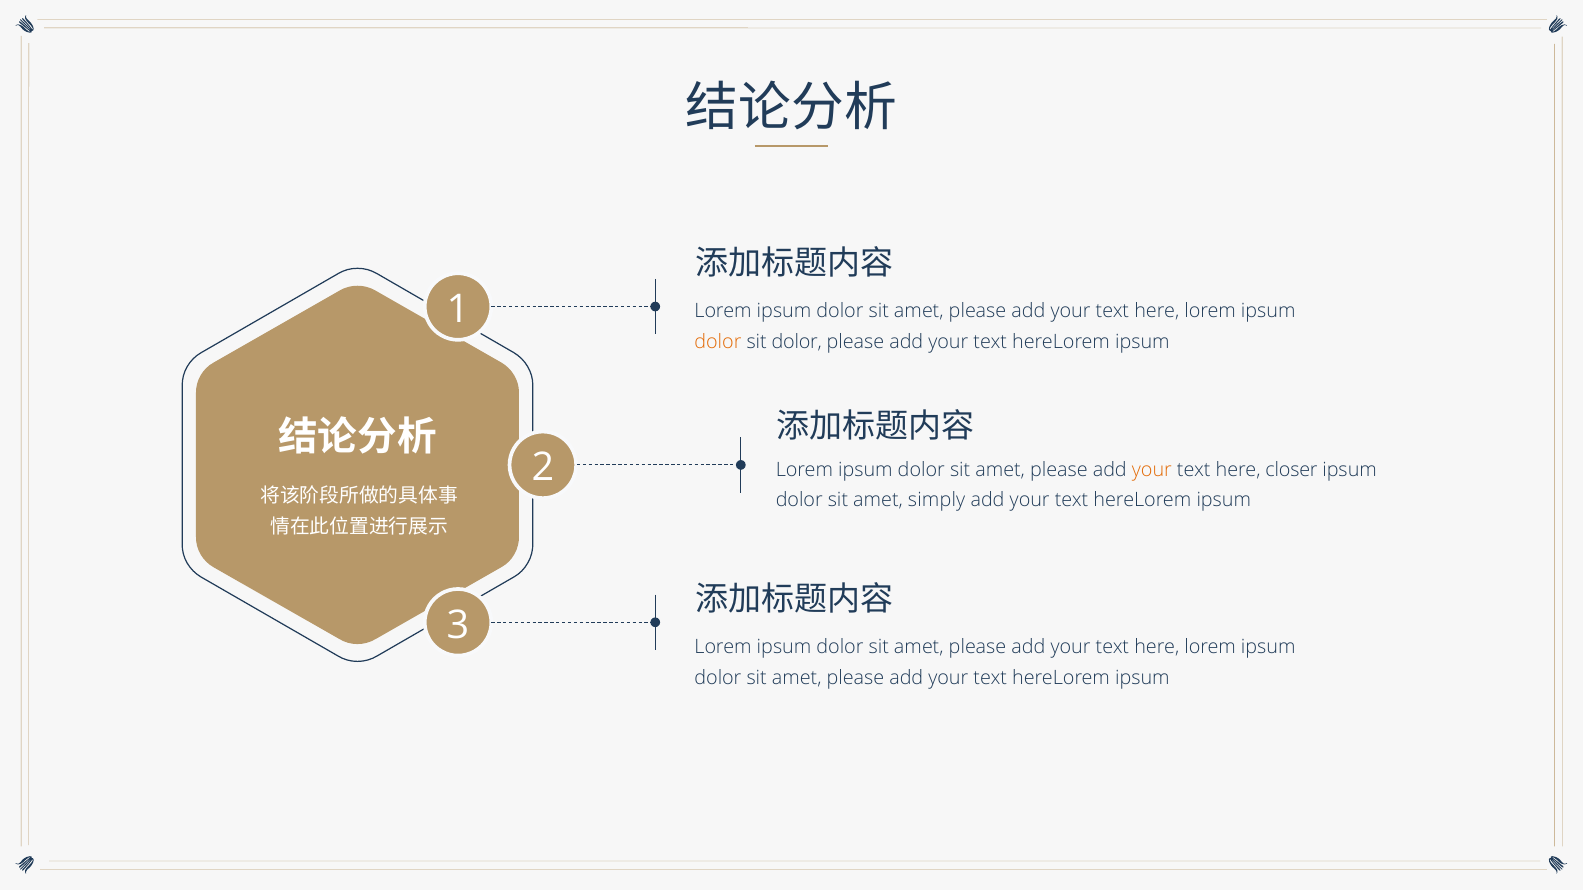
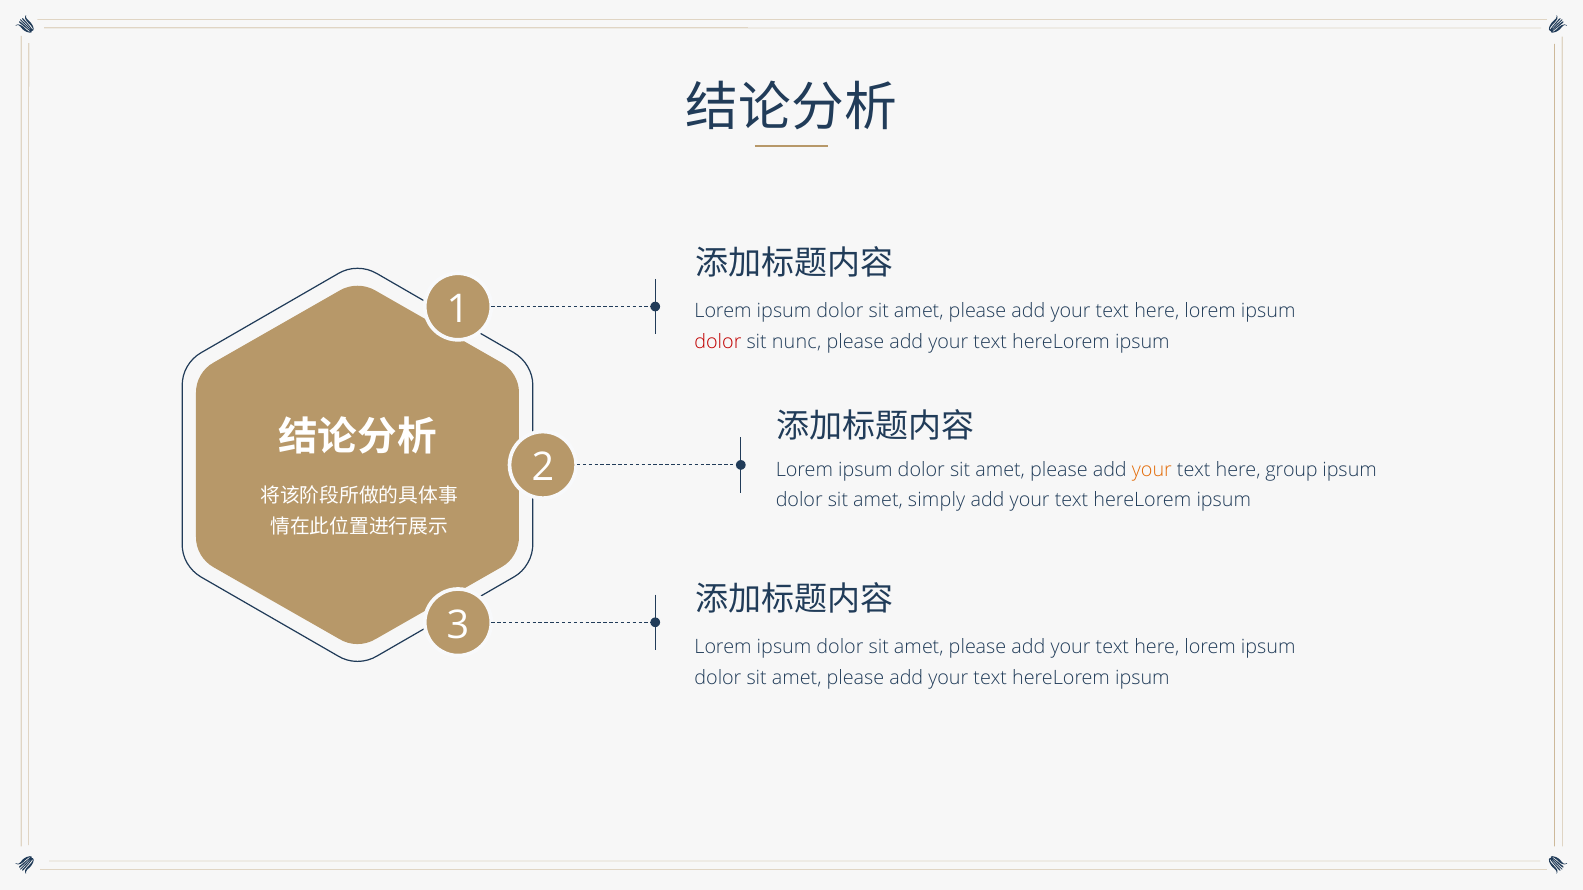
dolor at (718, 342) colour: orange -> red
sit dolor: dolor -> nunc
closer: closer -> group
